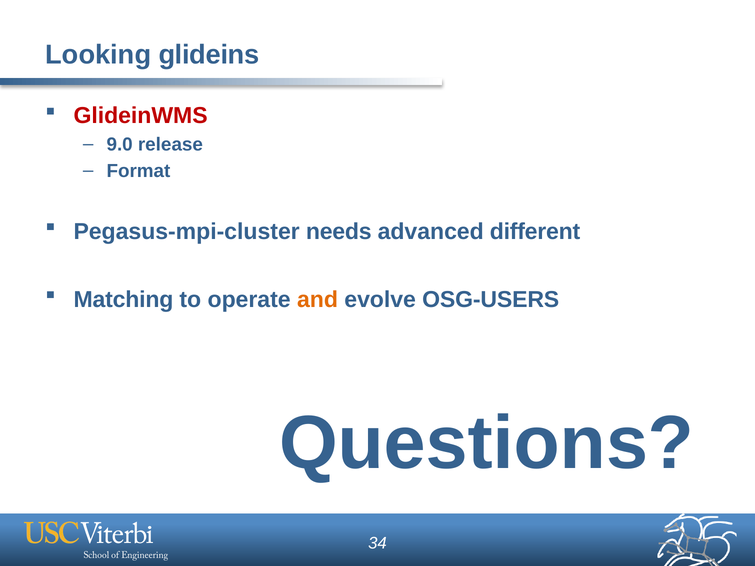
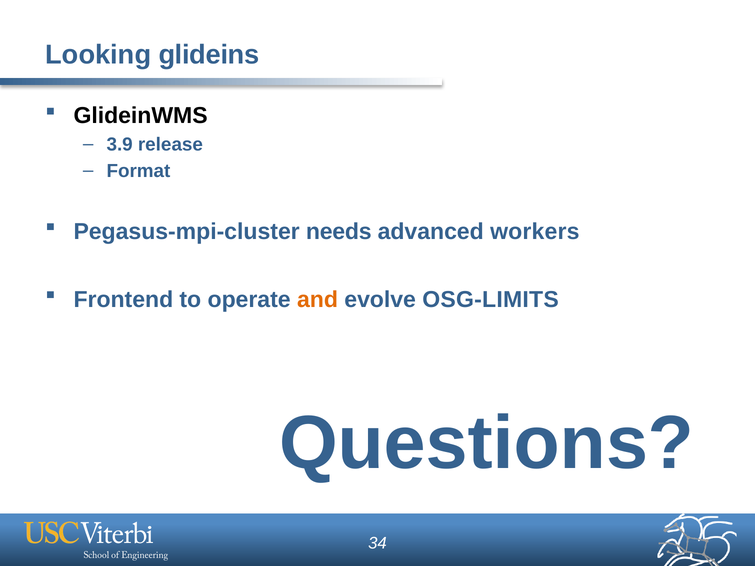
GlideinWMS colour: red -> black
9.0: 9.0 -> 3.9
different: different -> workers
Matching: Matching -> Frontend
OSG-USERS: OSG-USERS -> OSG-LIMITS
